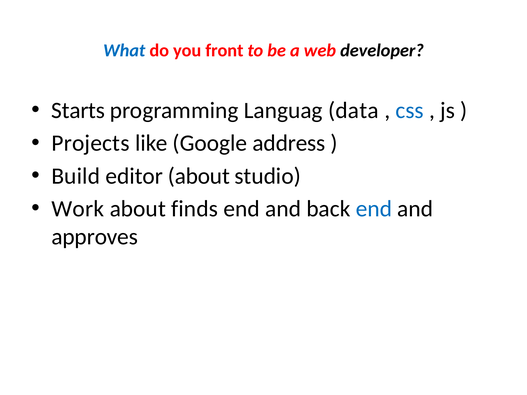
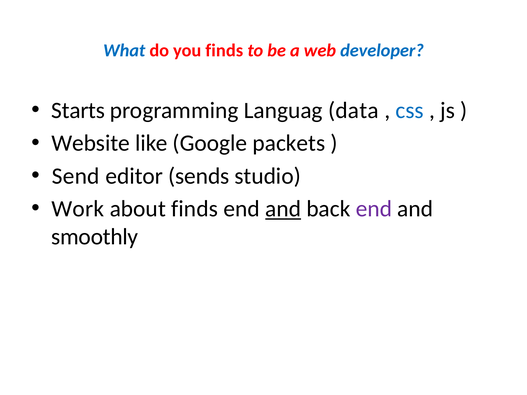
you front: front -> finds
developer colour: black -> blue
Projects: Projects -> Website
address: address -> packets
Build: Build -> Send
editor about: about -> sends
and at (283, 209) underline: none -> present
end at (374, 209) colour: blue -> purple
approves: approves -> smoothly
